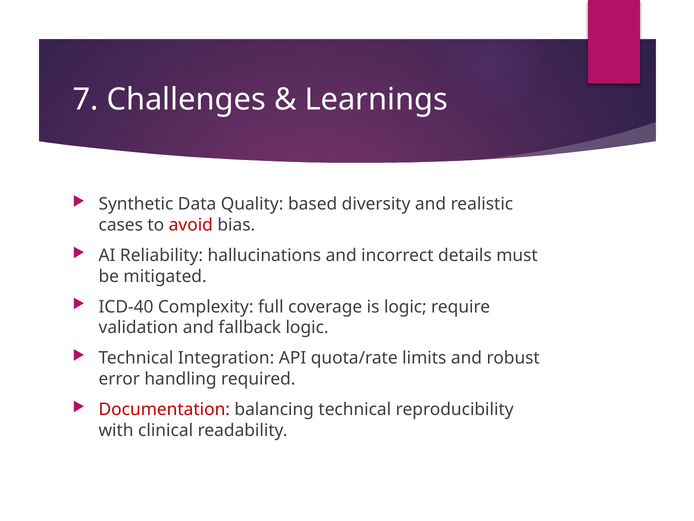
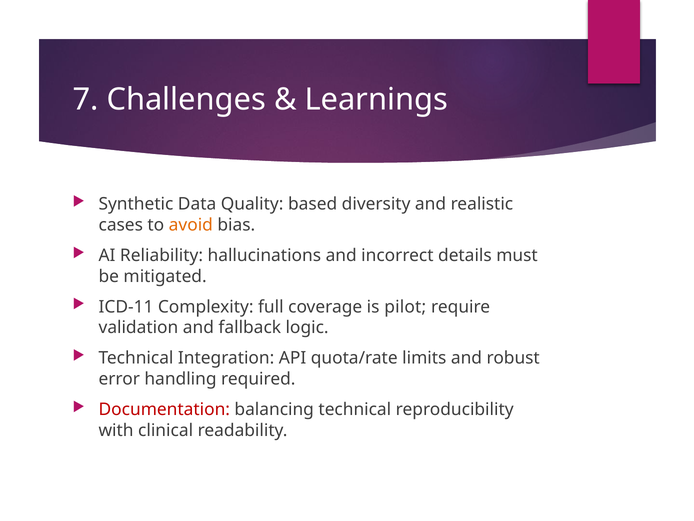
avoid colour: red -> orange
ICD-40: ICD-40 -> ICD-11
is logic: logic -> pilot
